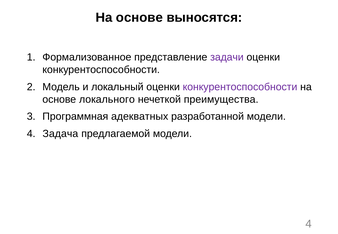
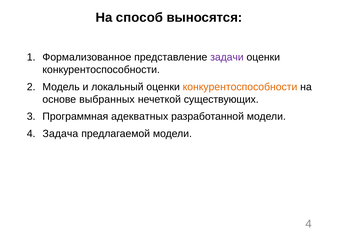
основе at (139, 18): основе -> способ
конкурентоспособности at (240, 87) colour: purple -> orange
локального: локального -> выбранных
преимущества: преимущества -> существующих
